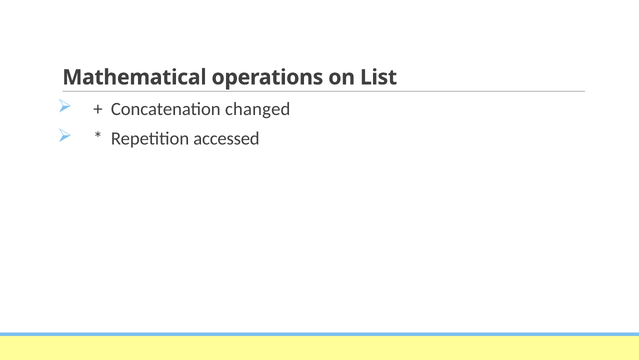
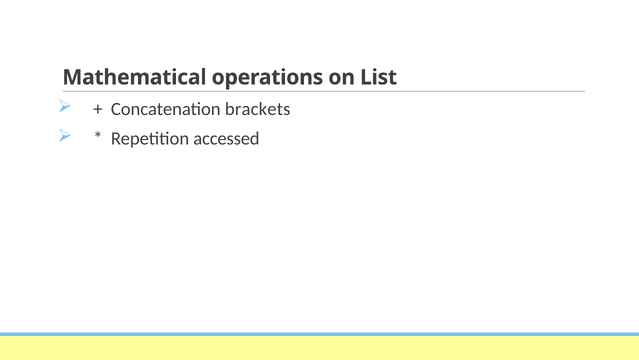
changed: changed -> brackets
